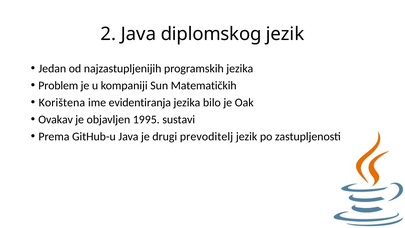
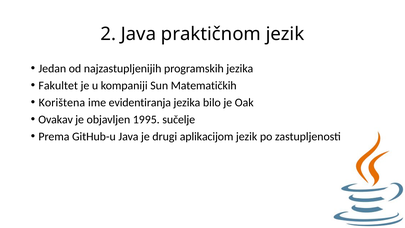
diplomskog: diplomskog -> praktičnom
Problem: Problem -> Fakultet
sustavi: sustavi -> sučelje
prevoditelj: prevoditelj -> aplikacijom
